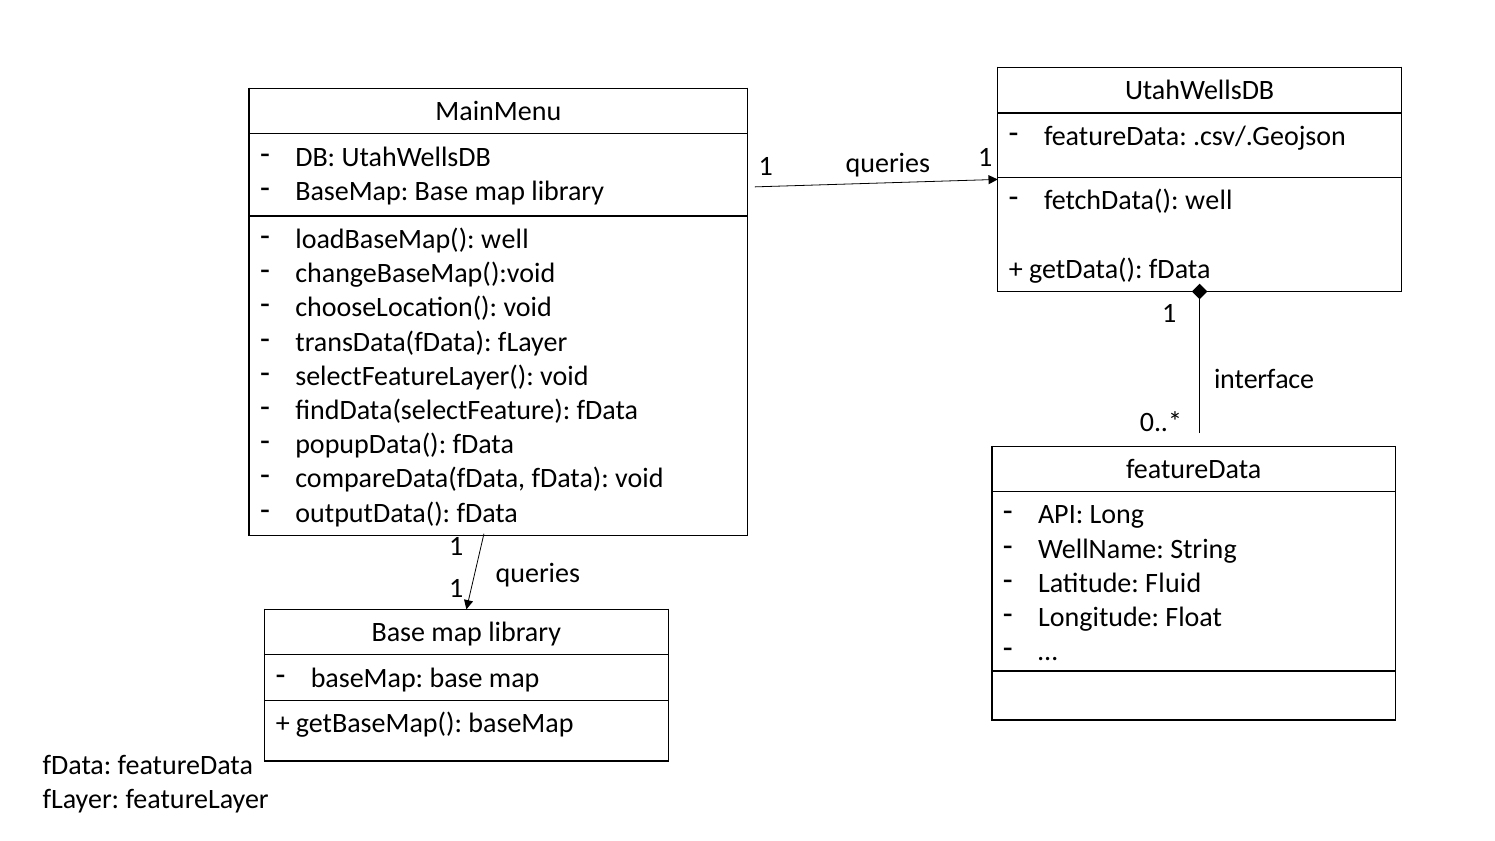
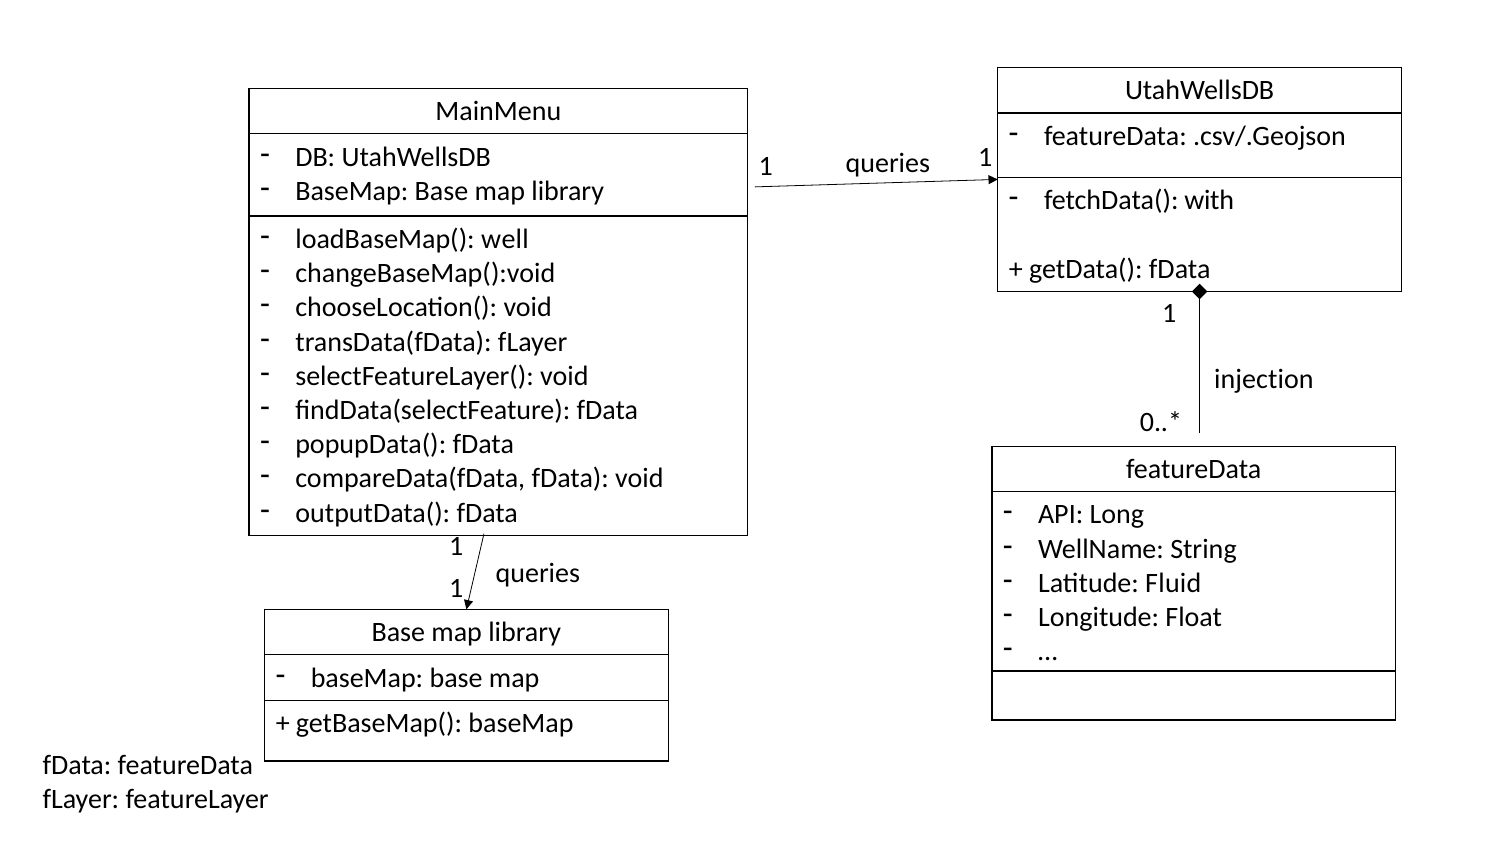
fetchData( well: well -> with
interface: interface -> injection
